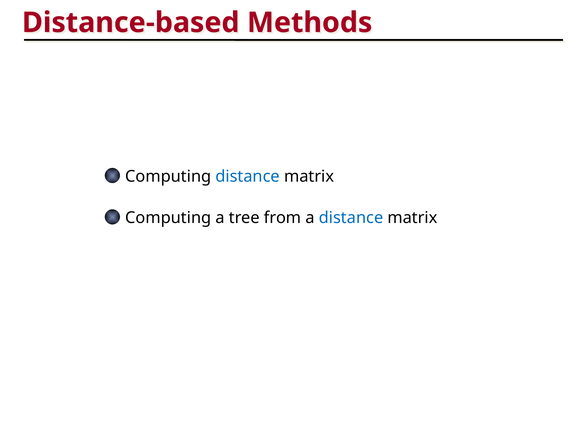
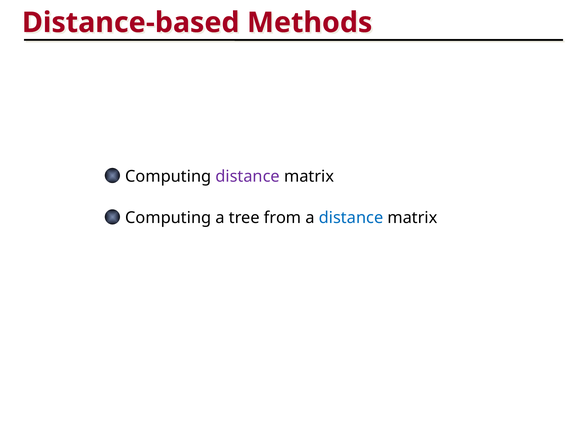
distance at (248, 176) colour: blue -> purple
